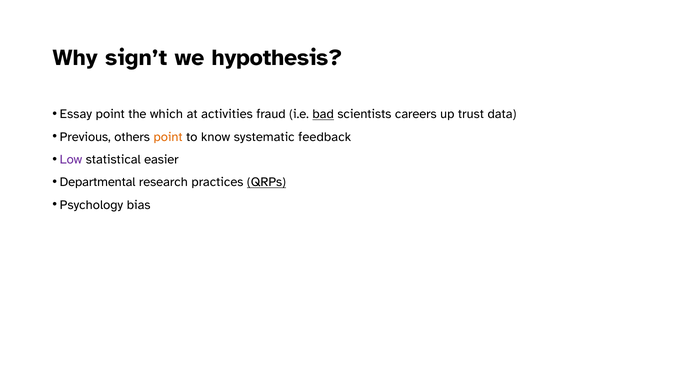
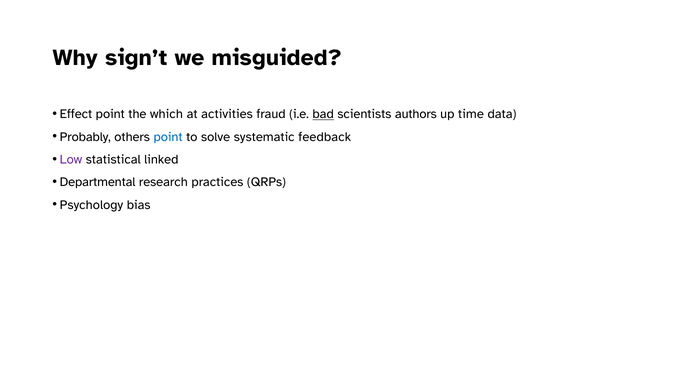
hypothesis: hypothesis -> misguided
Essay: Essay -> Effect
careers: careers -> authors
trust: trust -> time
Previous: Previous -> Probably
point at (168, 137) colour: orange -> blue
know: know -> solve
easier: easier -> linked
QRPs underline: present -> none
